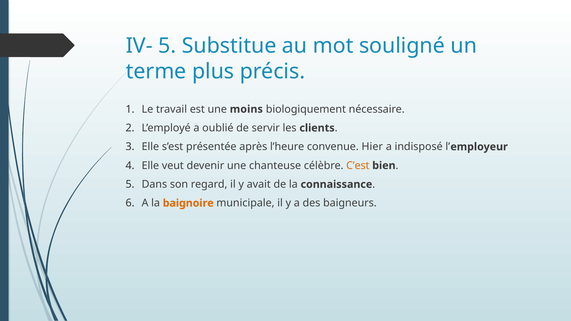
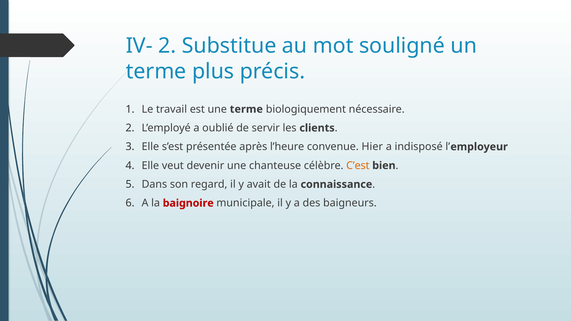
IV- 5: 5 -> 2
une moins: moins -> terme
baignoire colour: orange -> red
